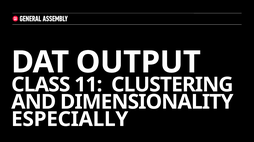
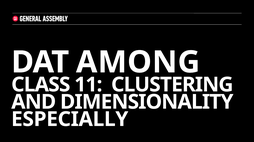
OUTPUT: OUTPUT -> AMONG
